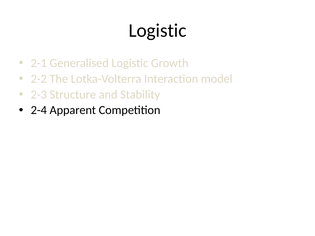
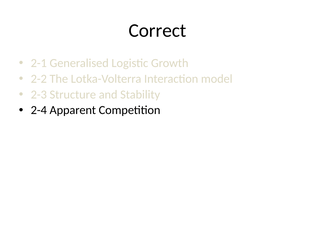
Logistic at (157, 30): Logistic -> Correct
